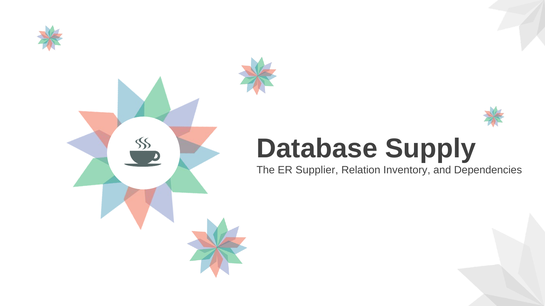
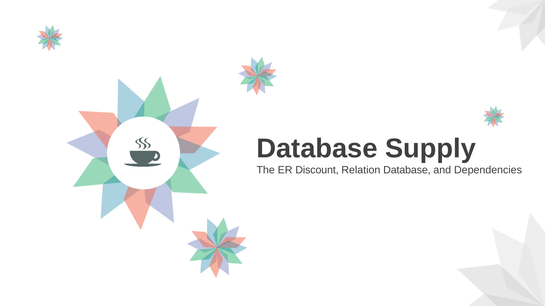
Supplier: Supplier -> Discount
Relation Inventory: Inventory -> Database
